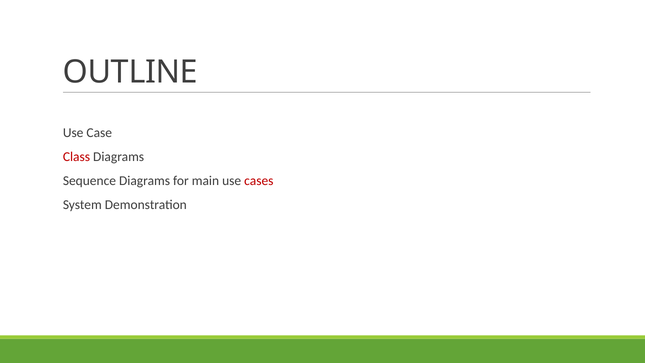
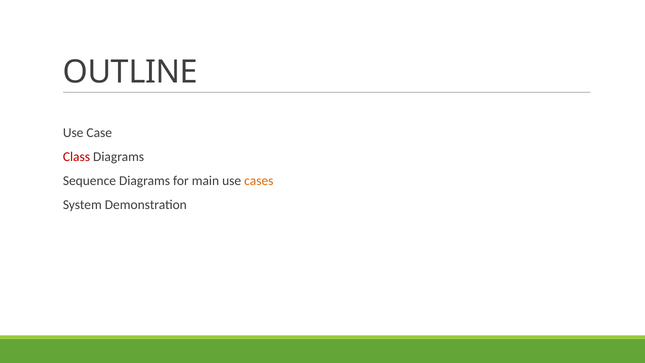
cases colour: red -> orange
